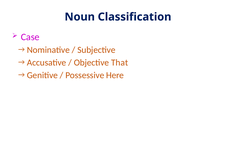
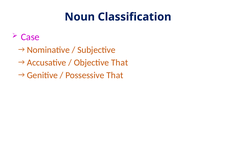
Possessive Here: Here -> That
